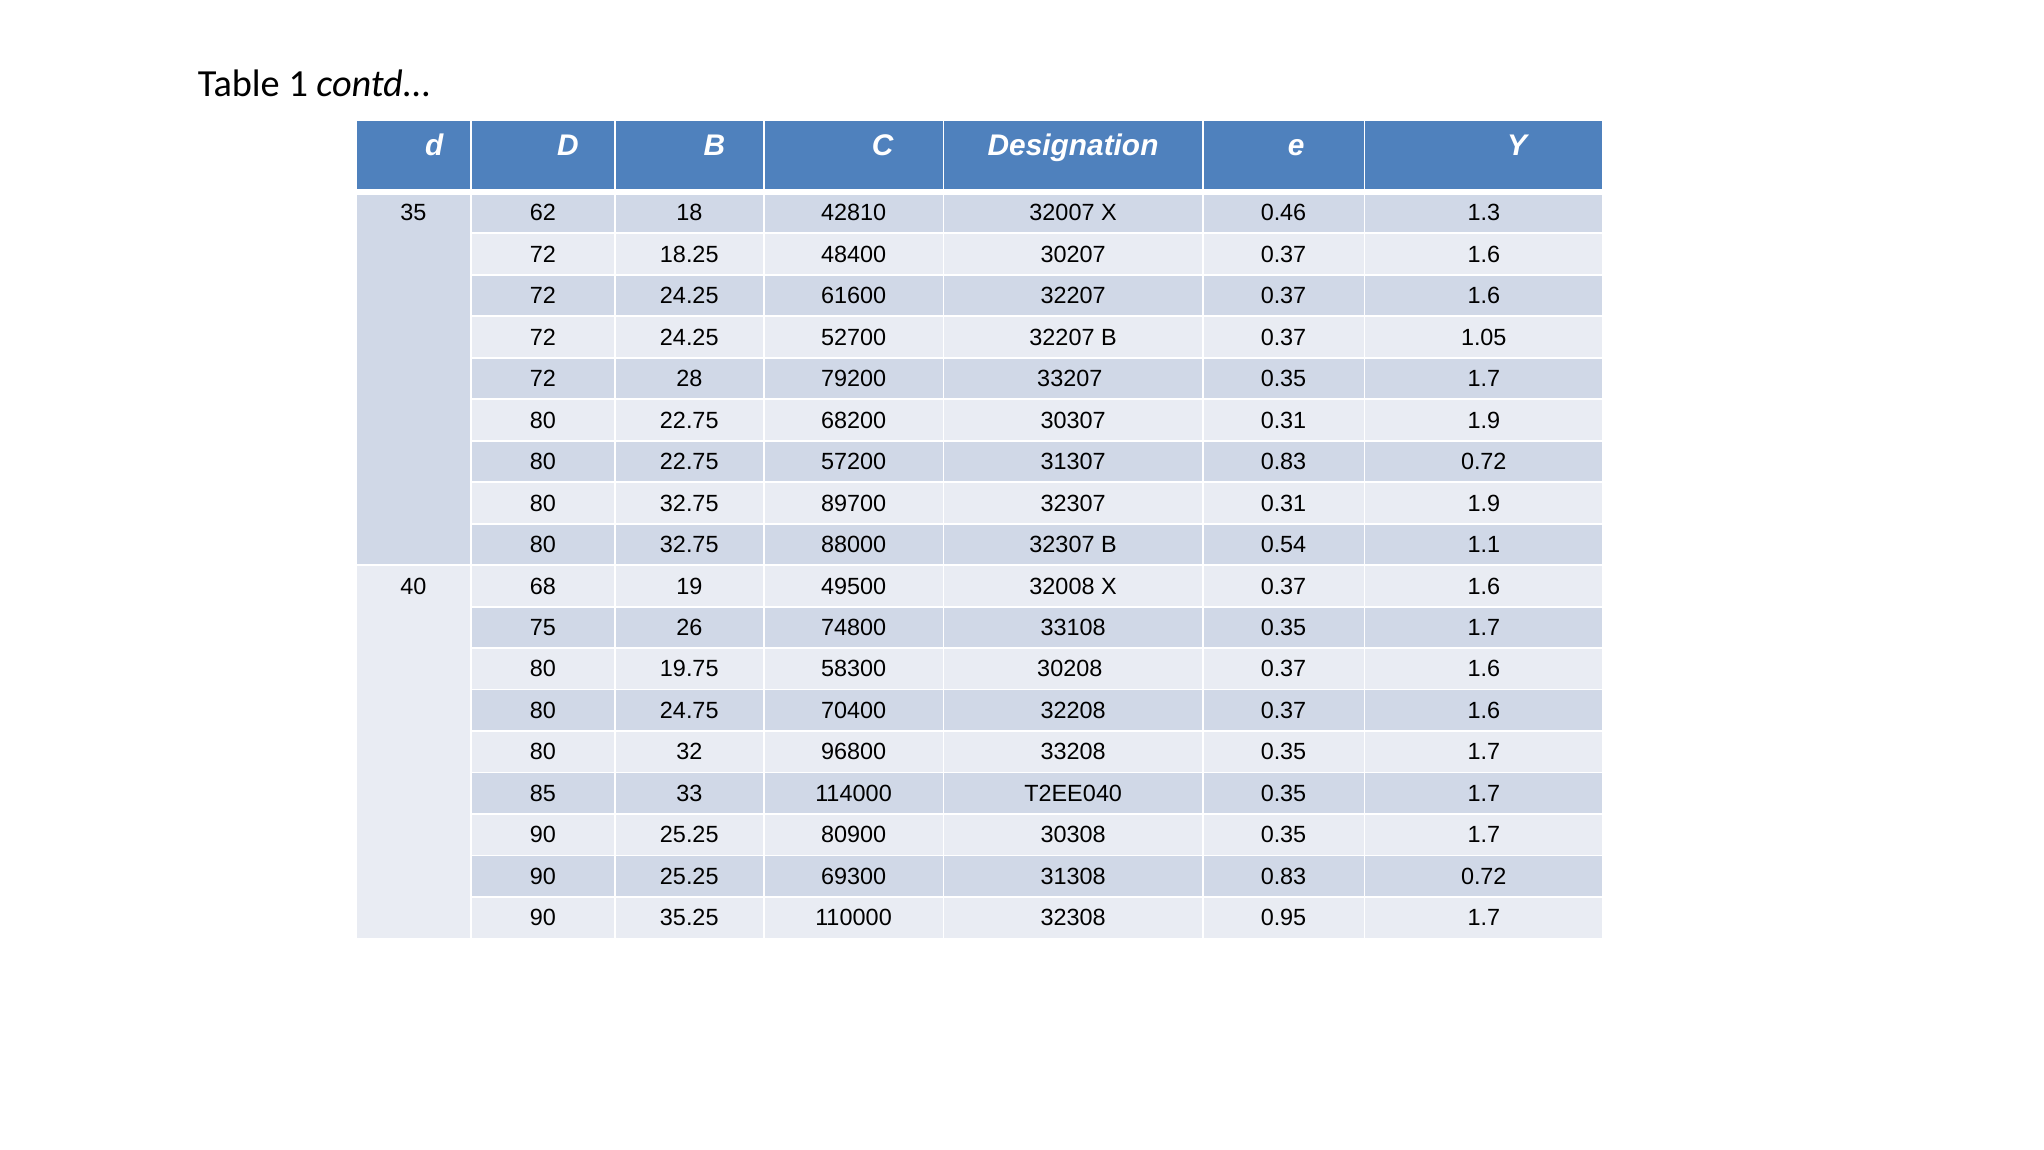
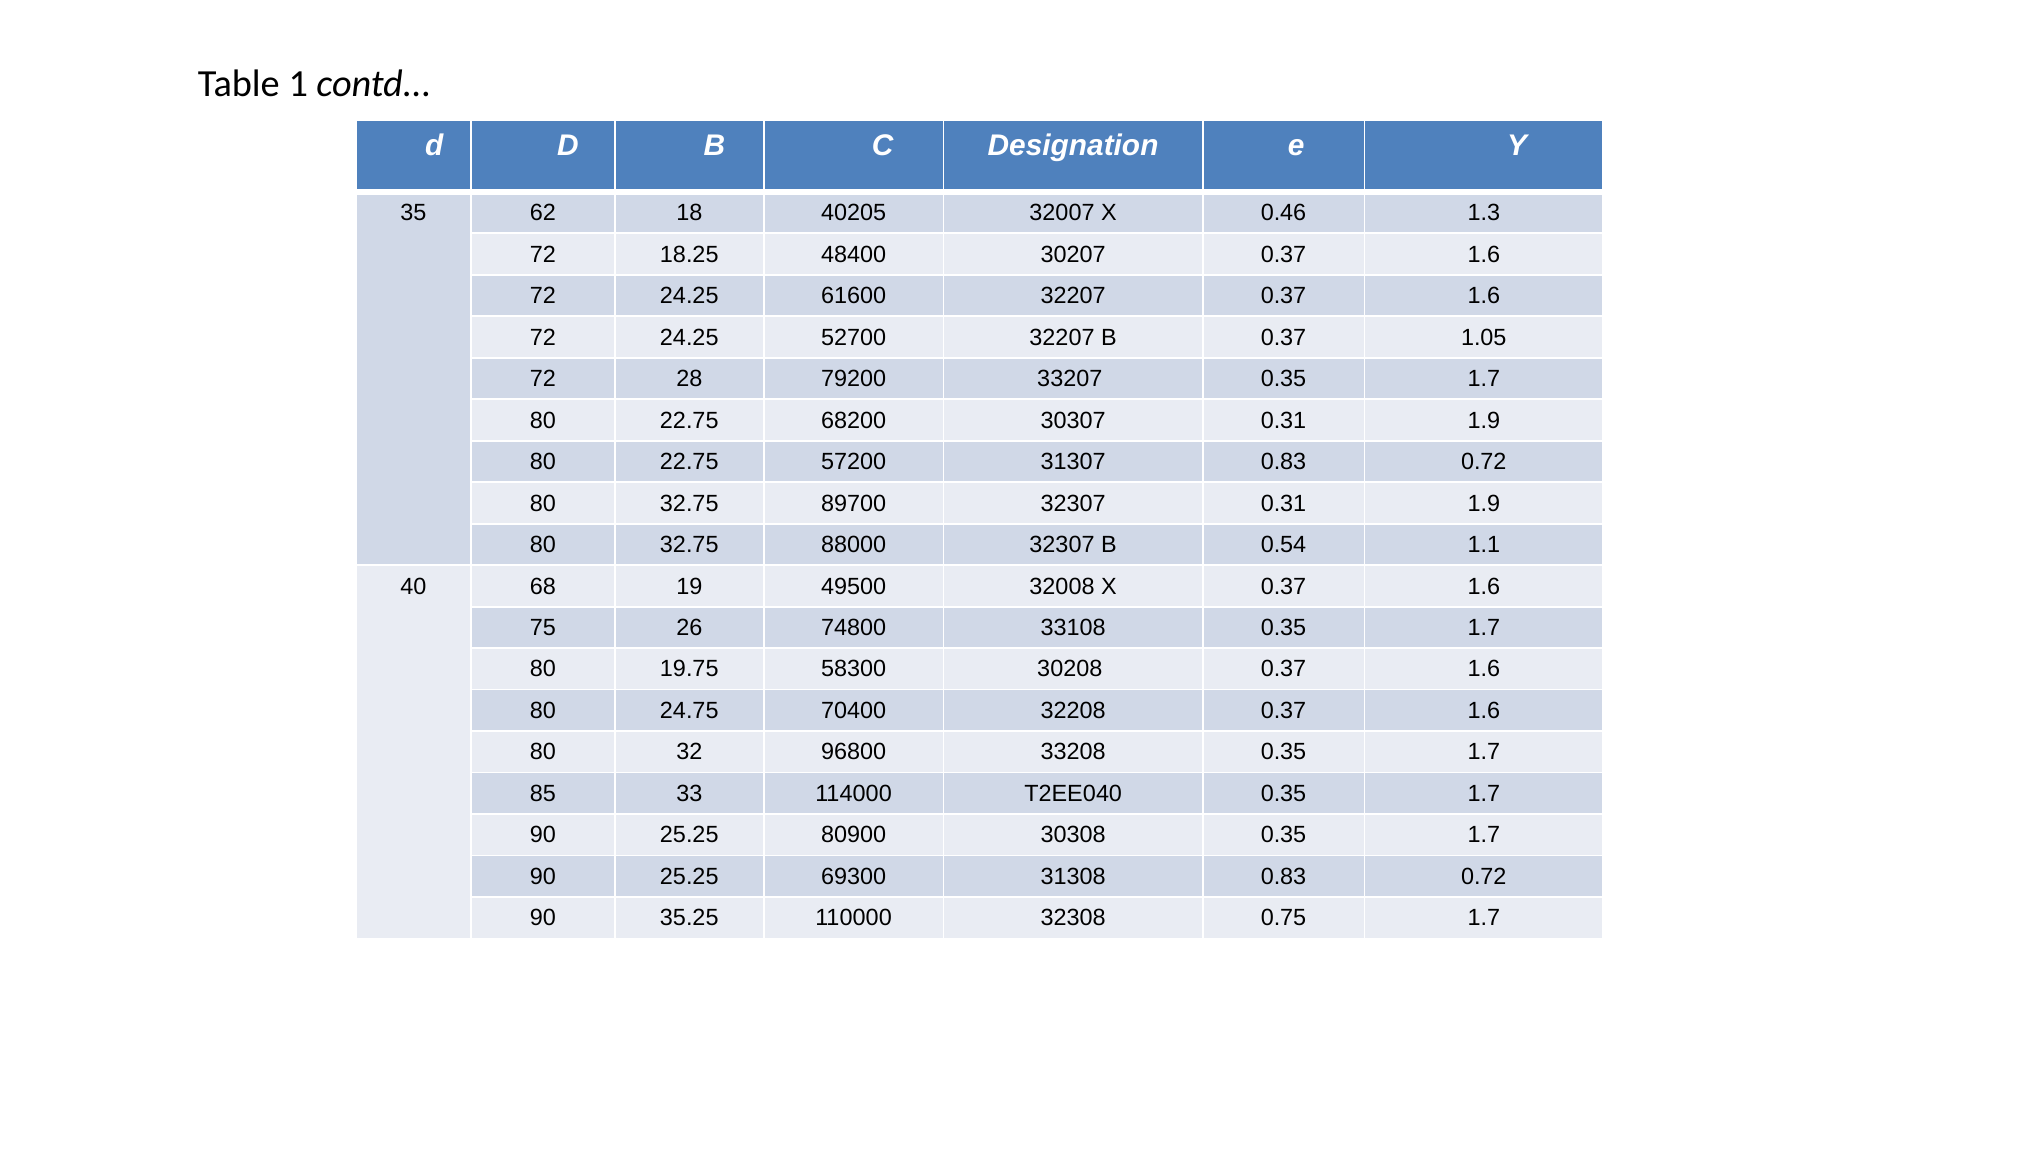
42810: 42810 -> 40205
0.95: 0.95 -> 0.75
